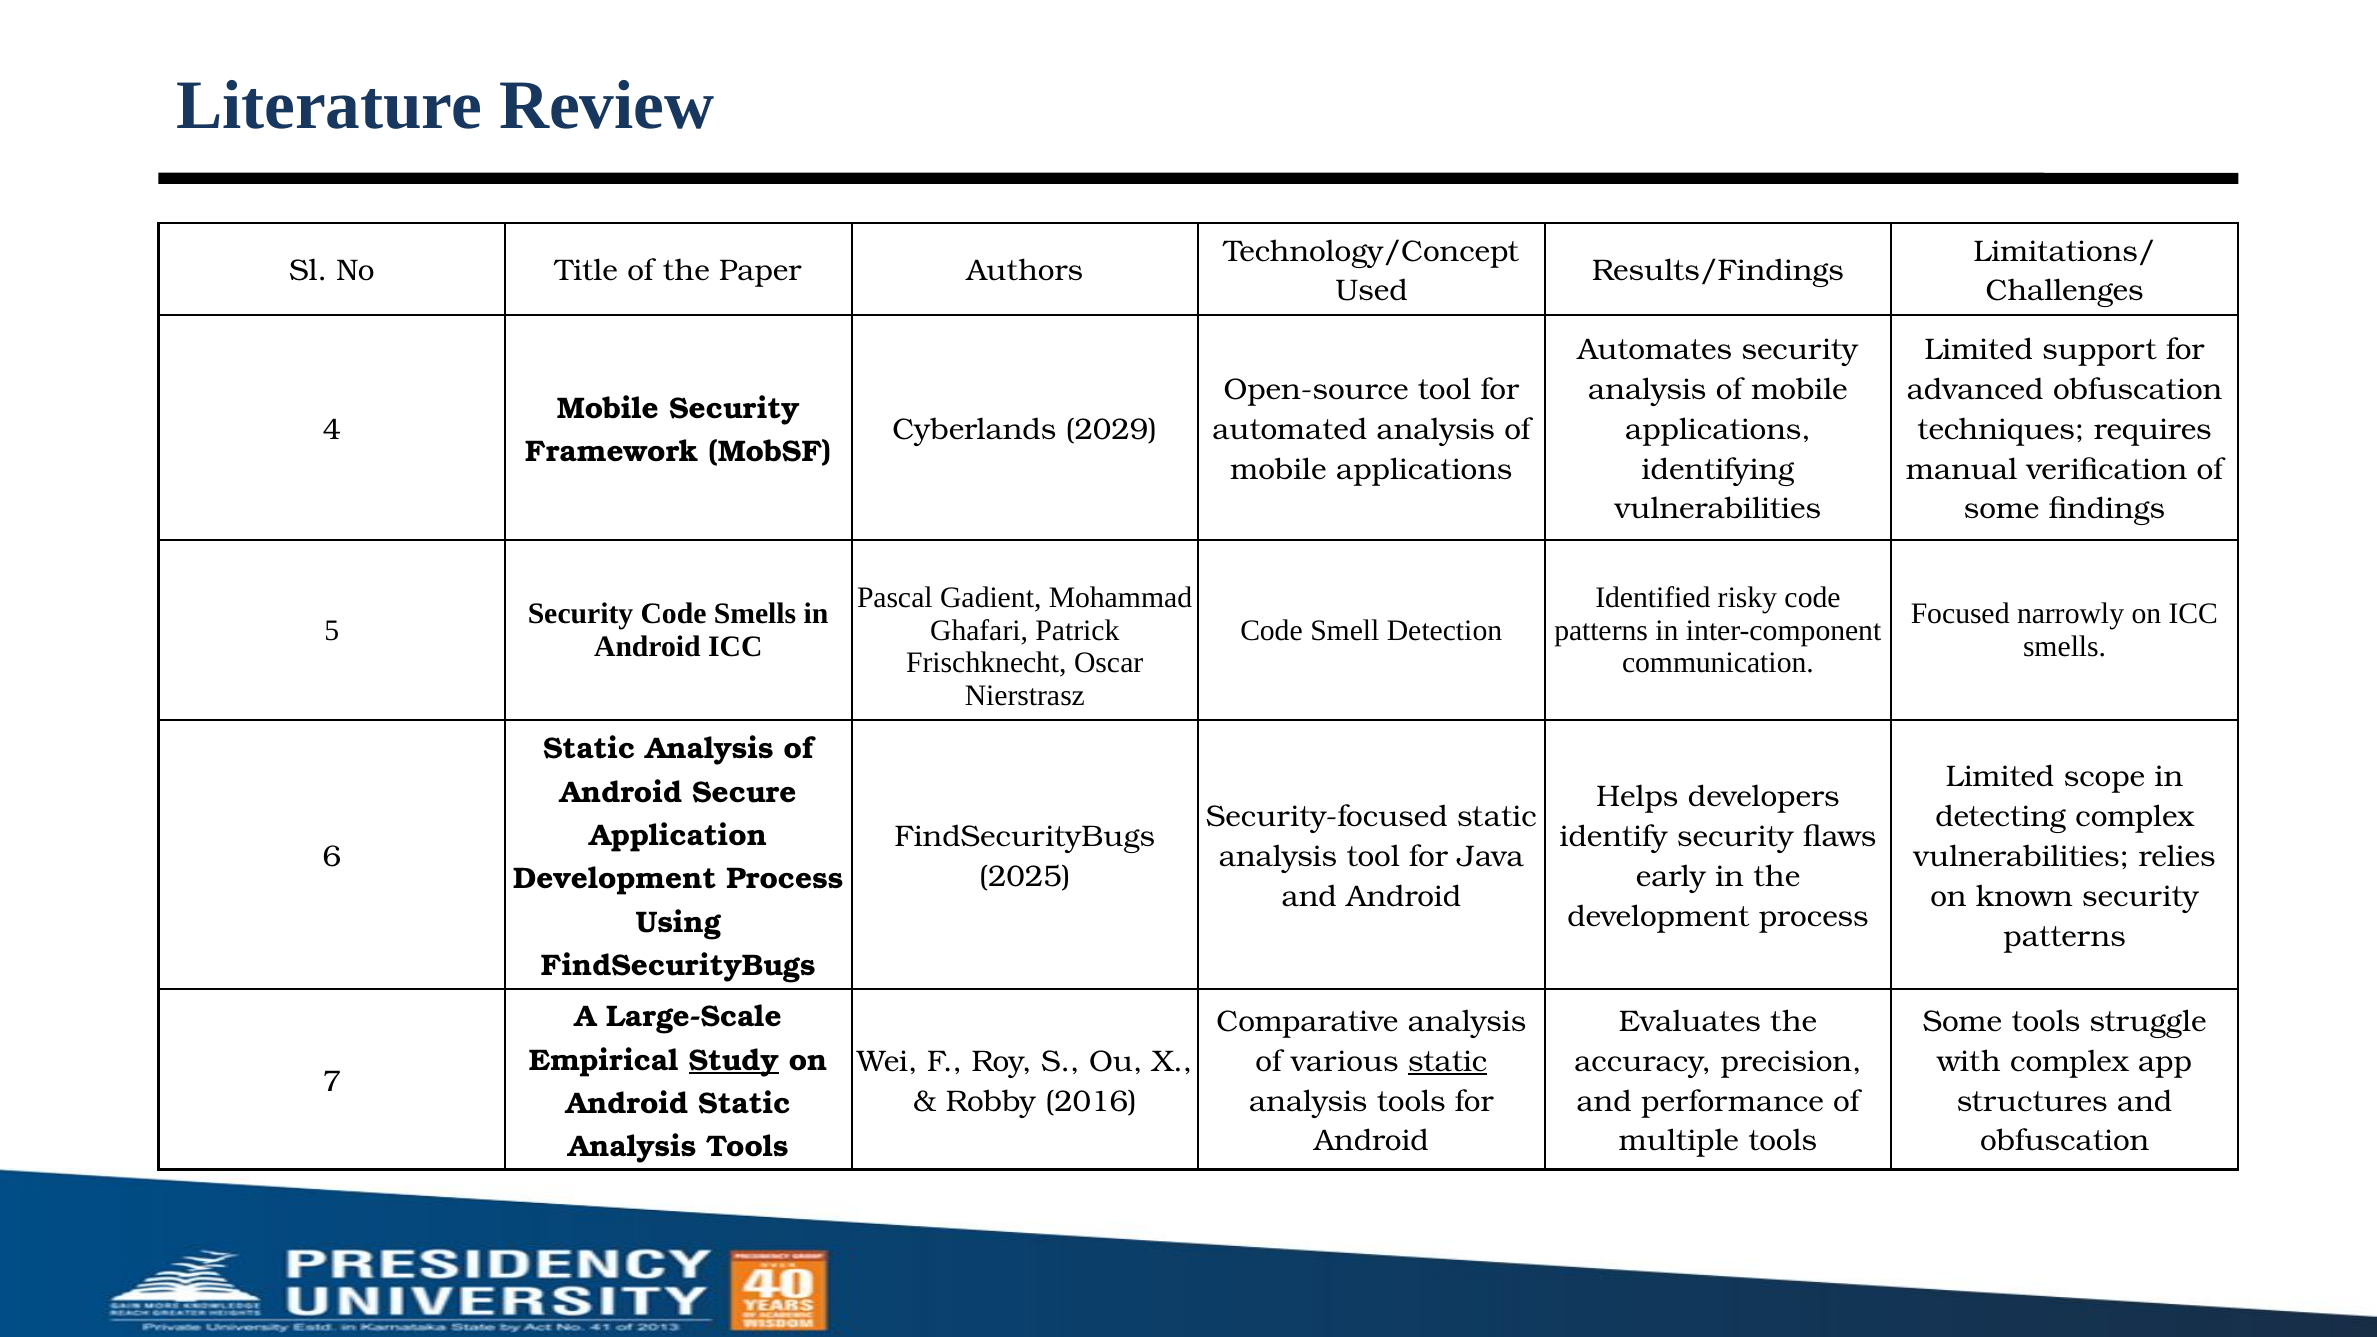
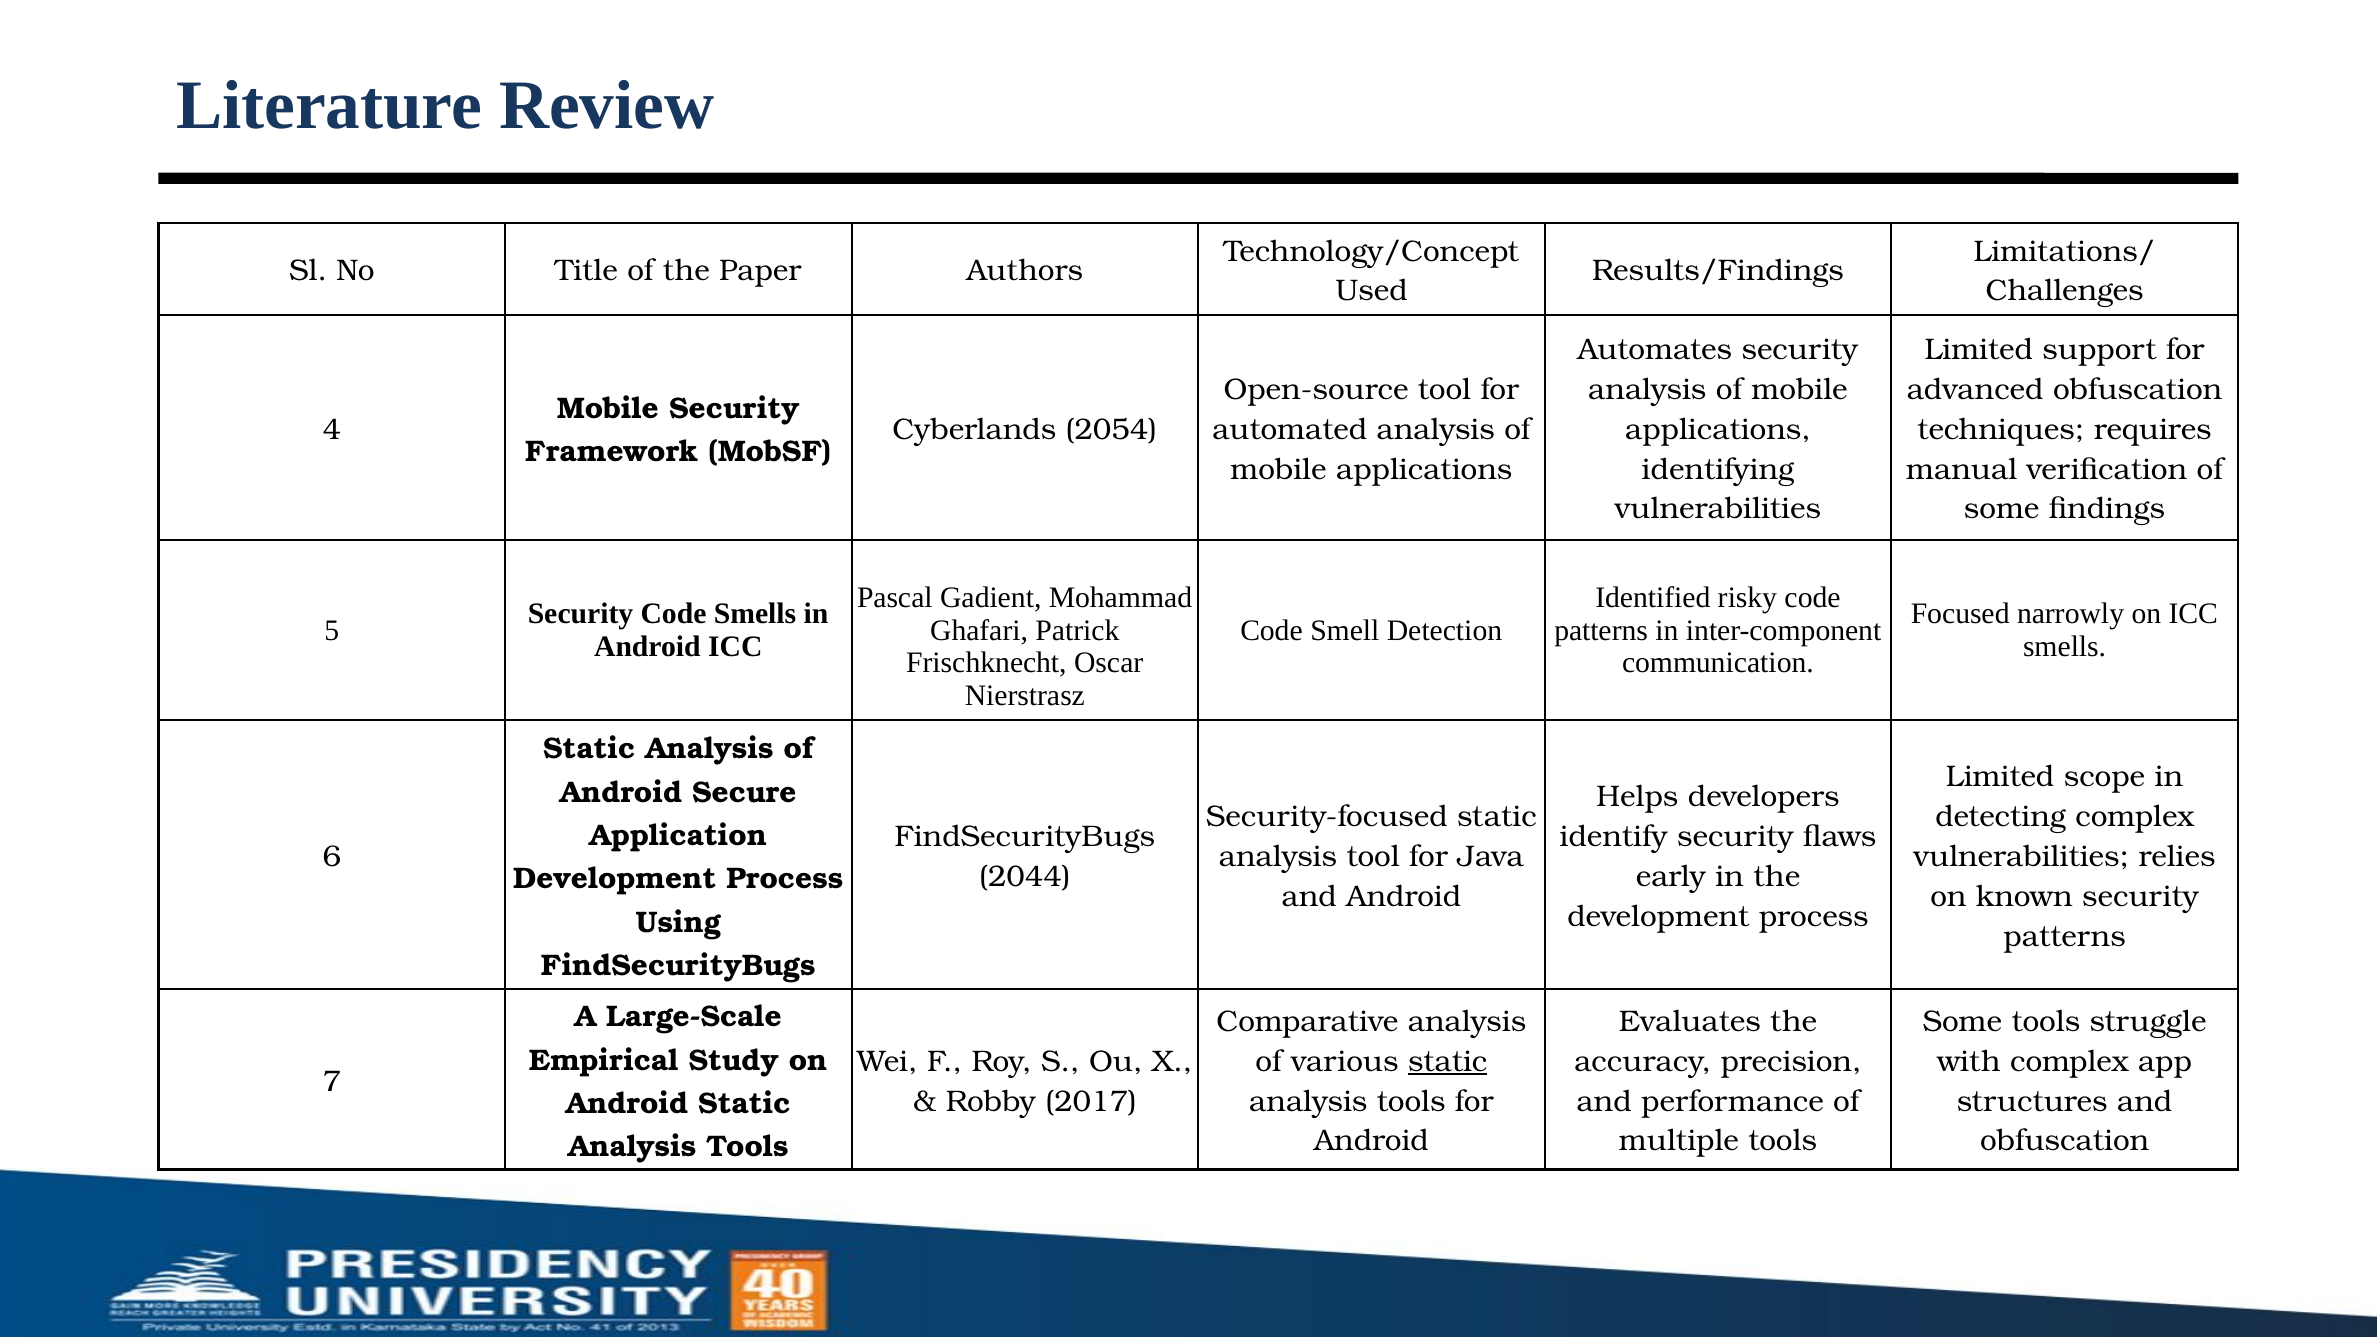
2029: 2029 -> 2054
2025: 2025 -> 2044
Study underline: present -> none
2016: 2016 -> 2017
